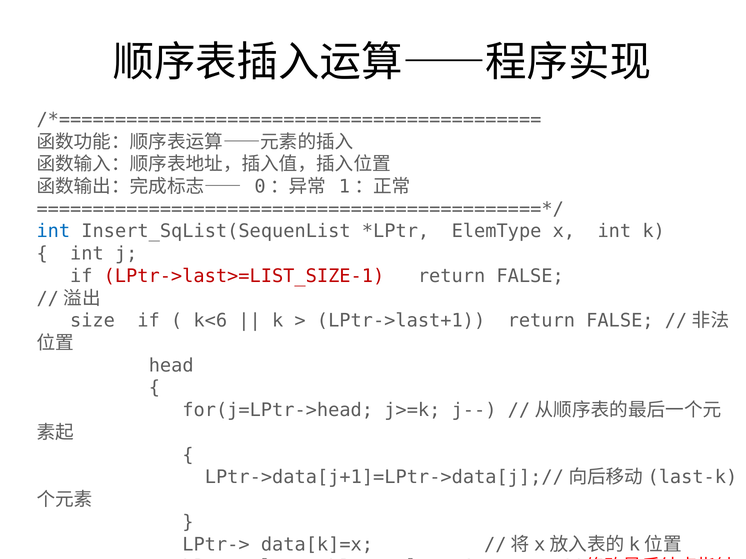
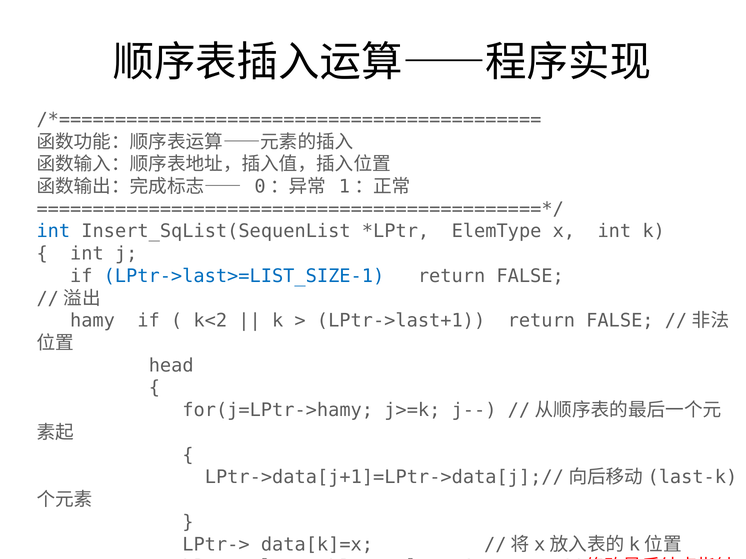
LPtr->last>=LIST_SIZE-1 colour: red -> blue
size: size -> hamy
k<6: k<6 -> k<2
for(j=LPtr->head: for(j=LPtr->head -> for(j=LPtr->hamy
